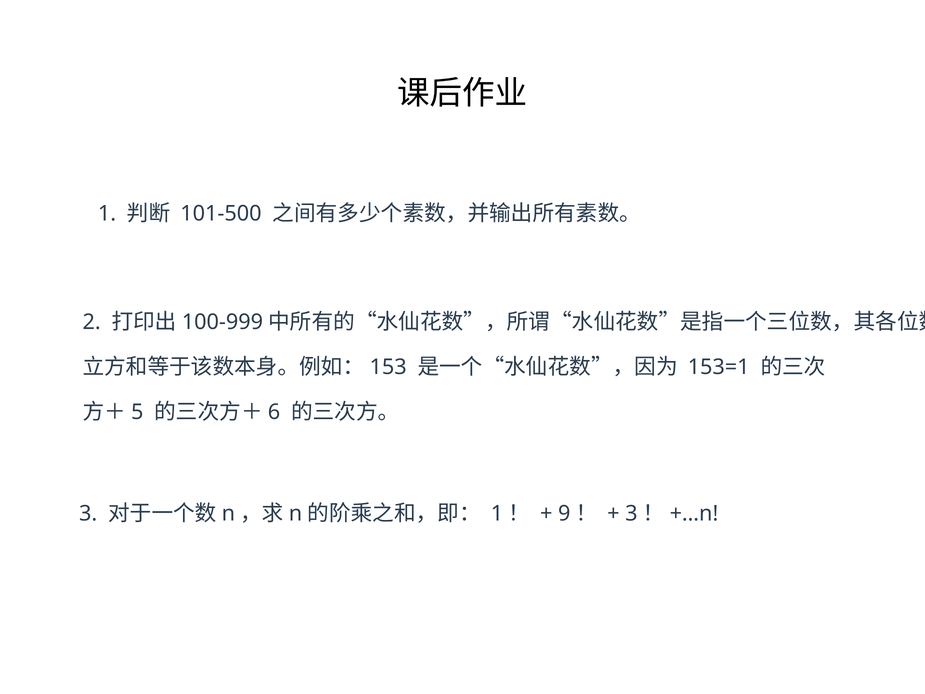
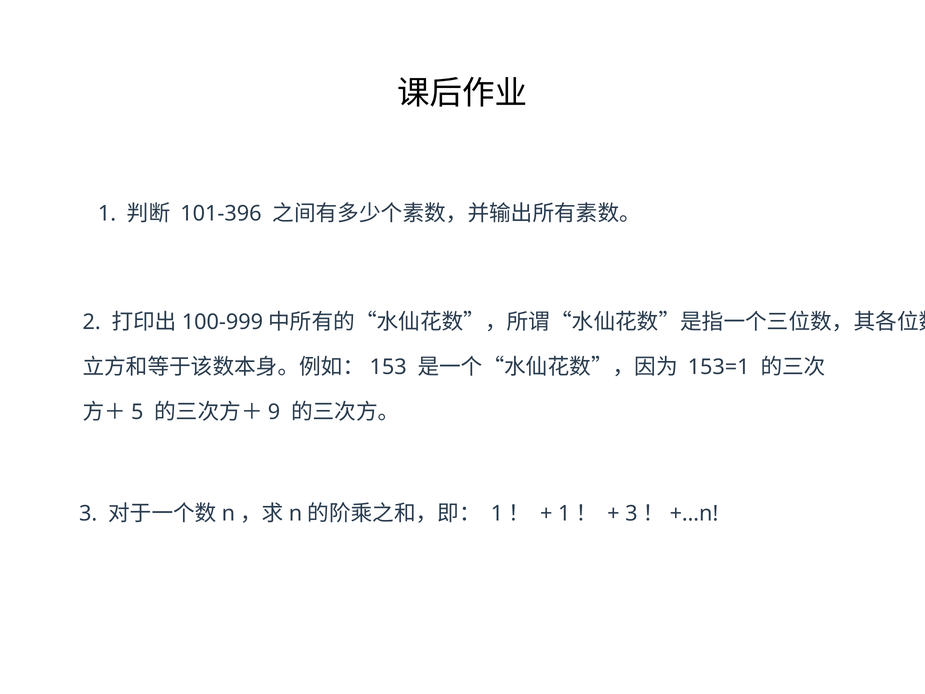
101-500: 101-500 -> 101-396
6: 6 -> 9
9 at (564, 513): 9 -> 1
